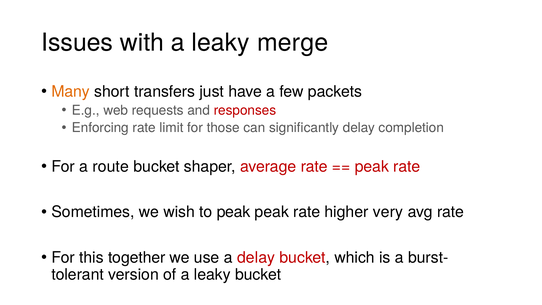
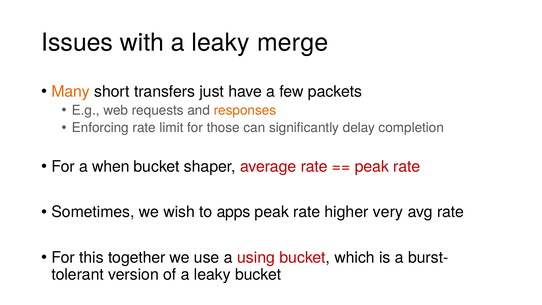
responses colour: red -> orange
route: route -> when
to peak: peak -> apps
a delay: delay -> using
